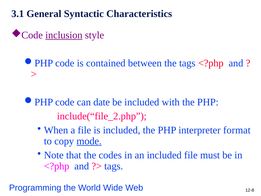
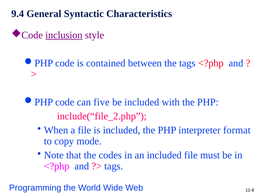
3.1: 3.1 -> 9.4
date: date -> five
mode underline: present -> none
